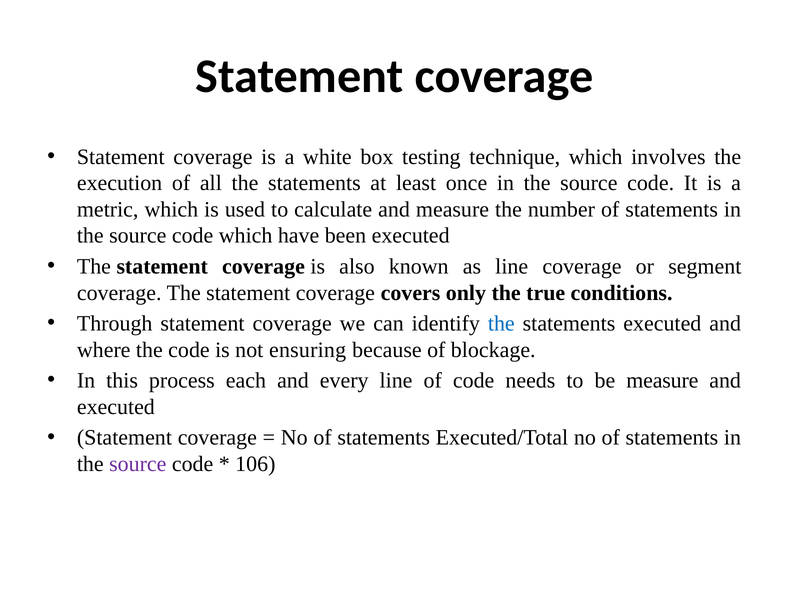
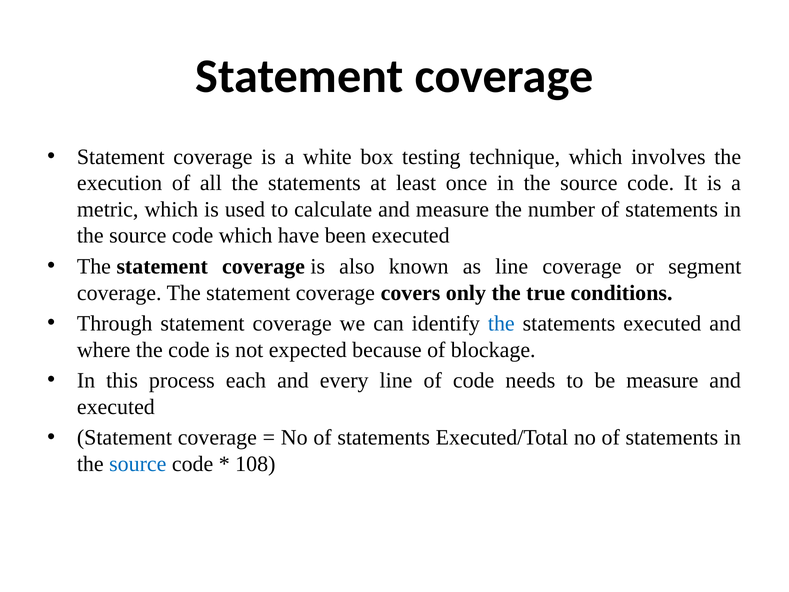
ensuring: ensuring -> expected
source at (138, 464) colour: purple -> blue
106: 106 -> 108
